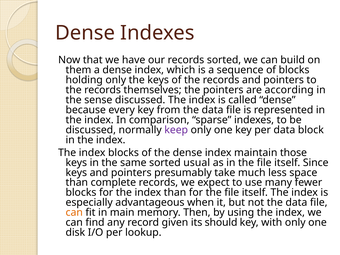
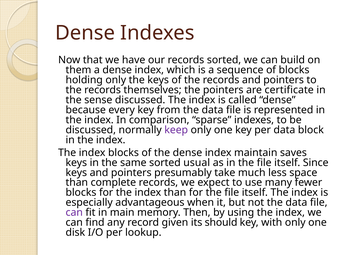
according: according -> certificate
those: those -> saves
can at (74, 212) colour: orange -> purple
